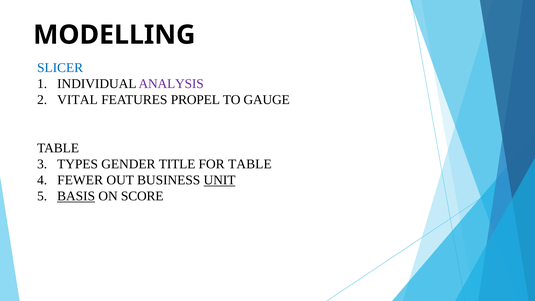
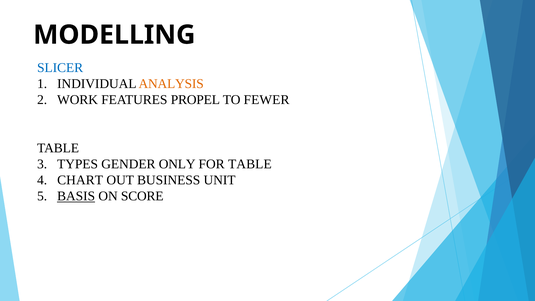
ANALYSIS colour: purple -> orange
VITAL: VITAL -> WORK
GAUGE: GAUGE -> FEWER
TITLE: TITLE -> ONLY
FEWER: FEWER -> CHART
UNIT underline: present -> none
